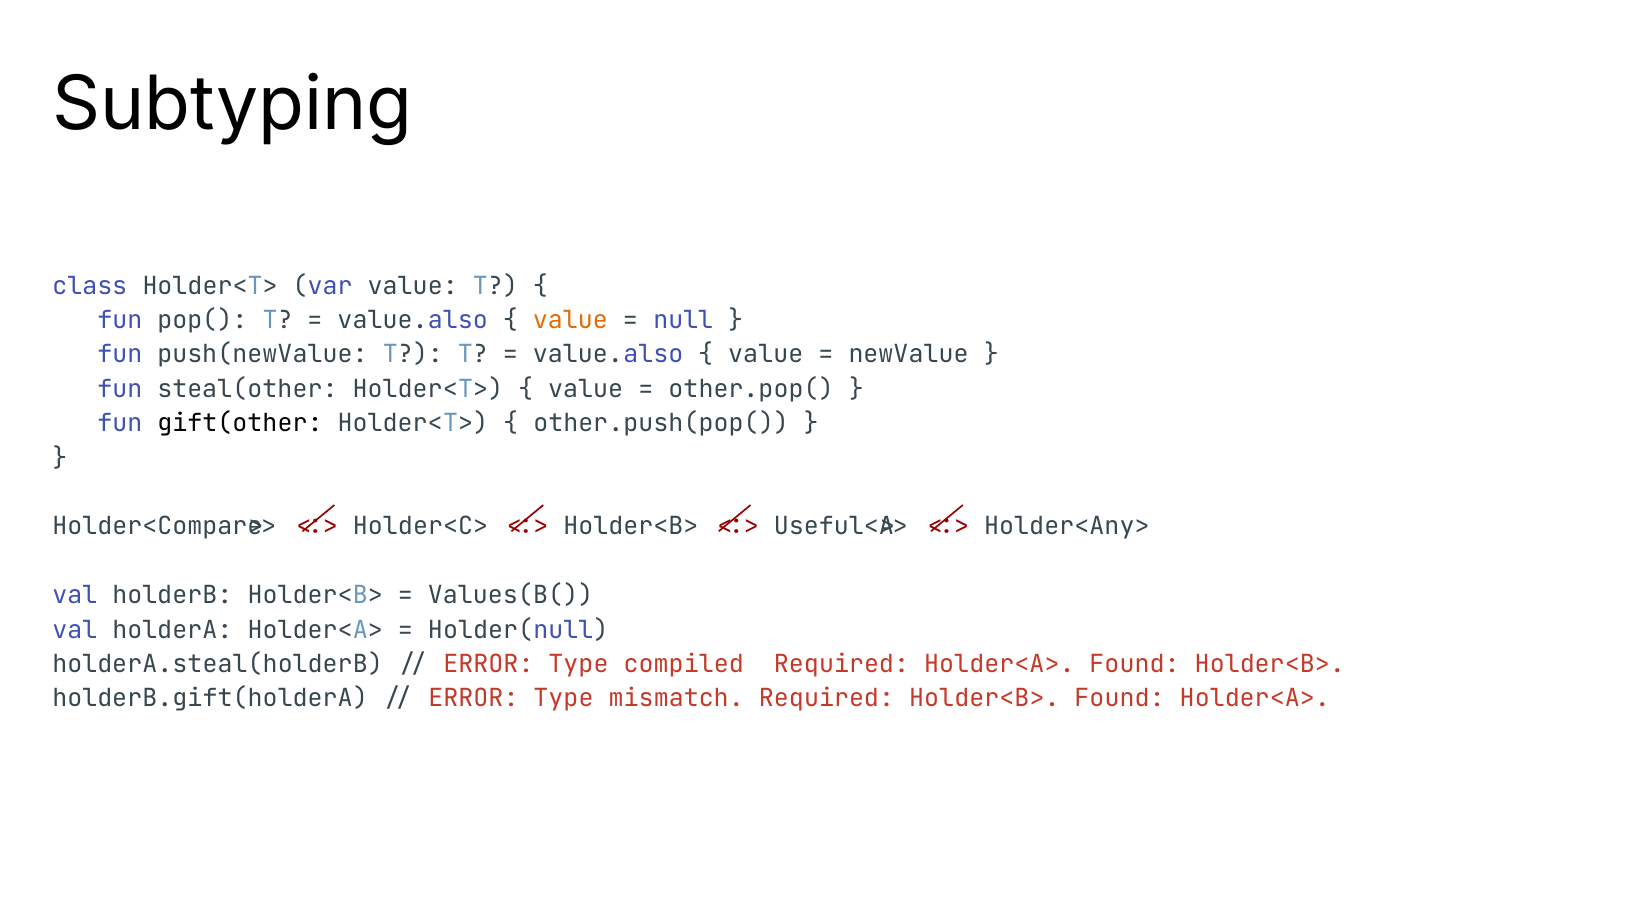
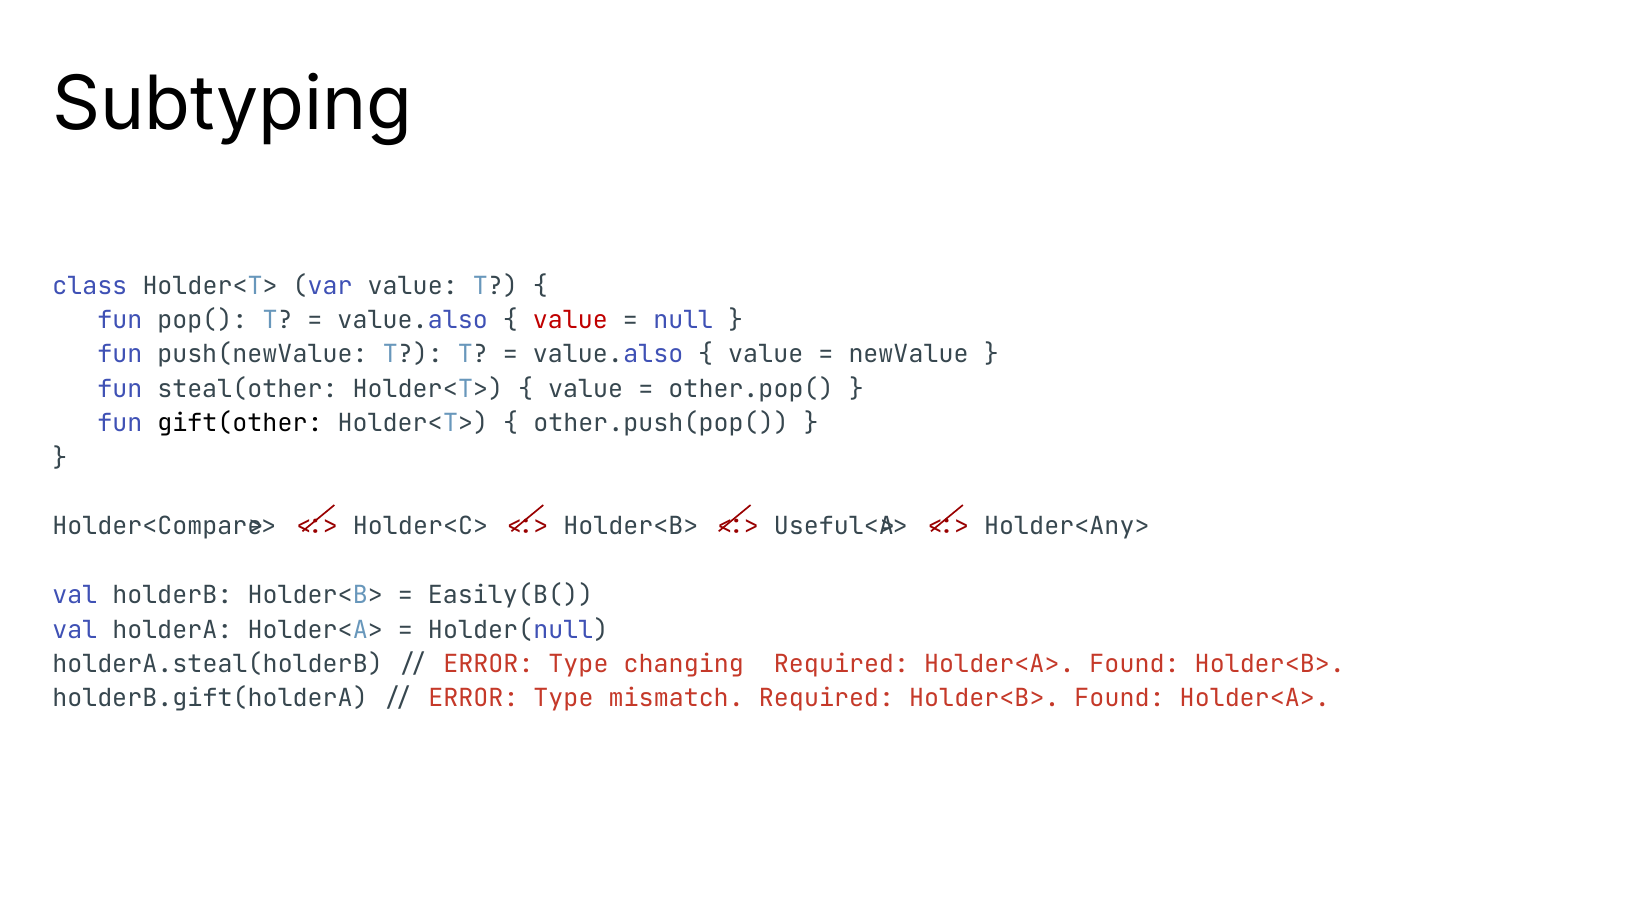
value at (570, 320) colour: orange -> red
Values(B(: Values(B( -> Easily(B(
compiled: compiled -> changing
